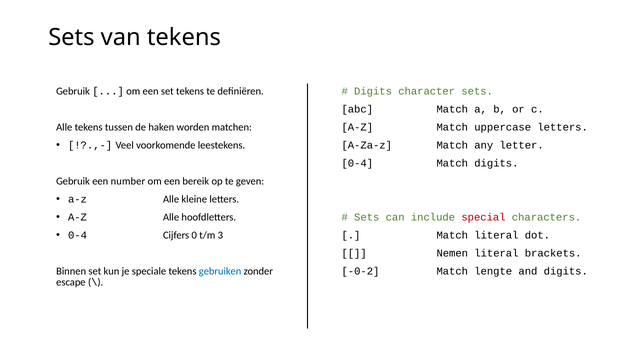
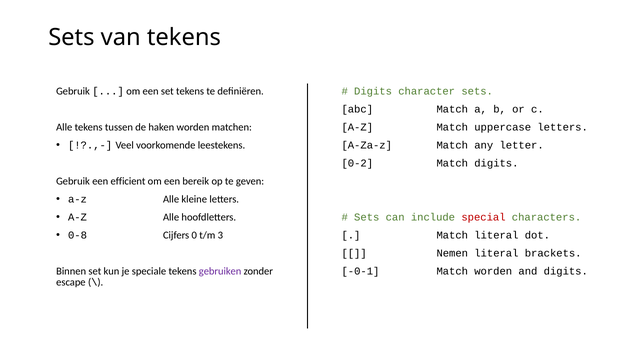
0-4 at (357, 163): 0-4 -> 0-2
number: number -> efficient
0-4 at (78, 235): 0-4 -> 0-8
gebruiken colour: blue -> purple
-0-2: -0-2 -> -0-1
Match lengte: lengte -> worden
